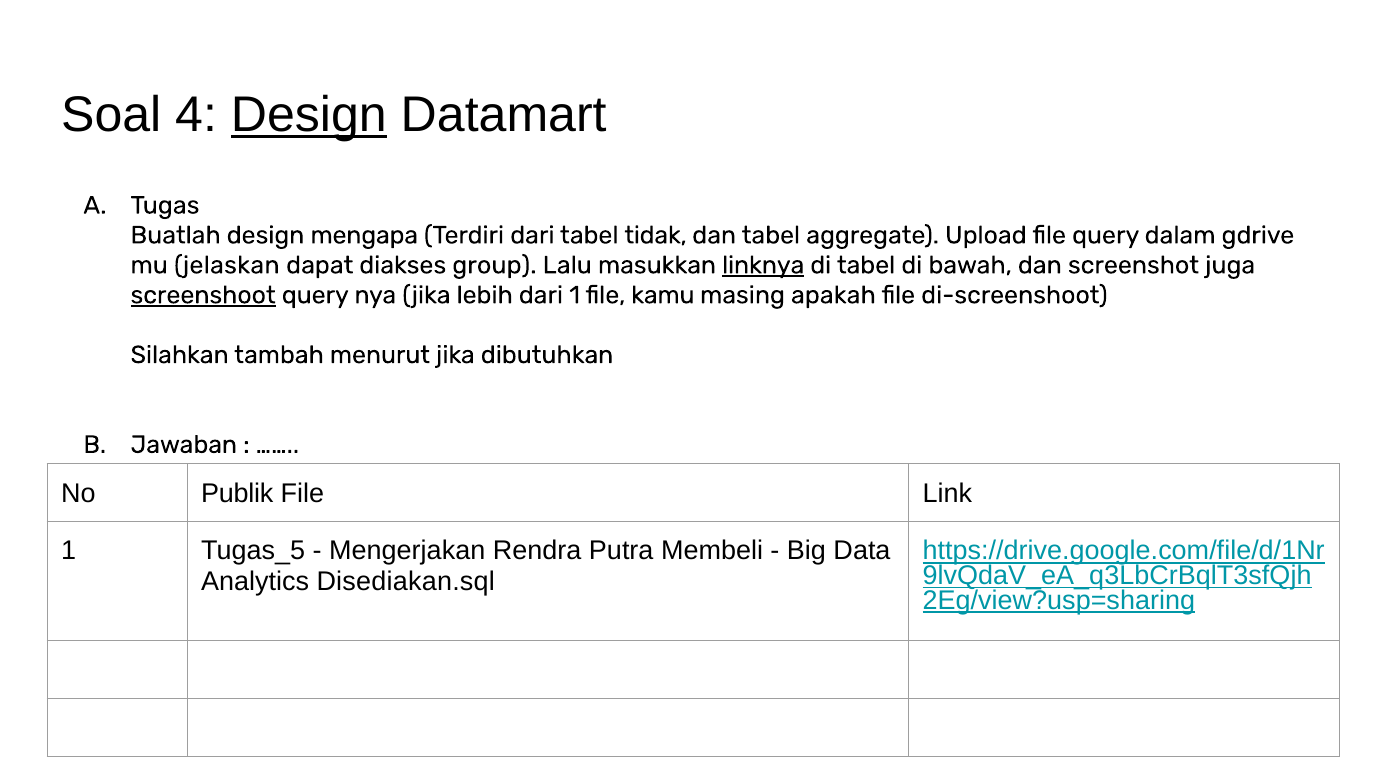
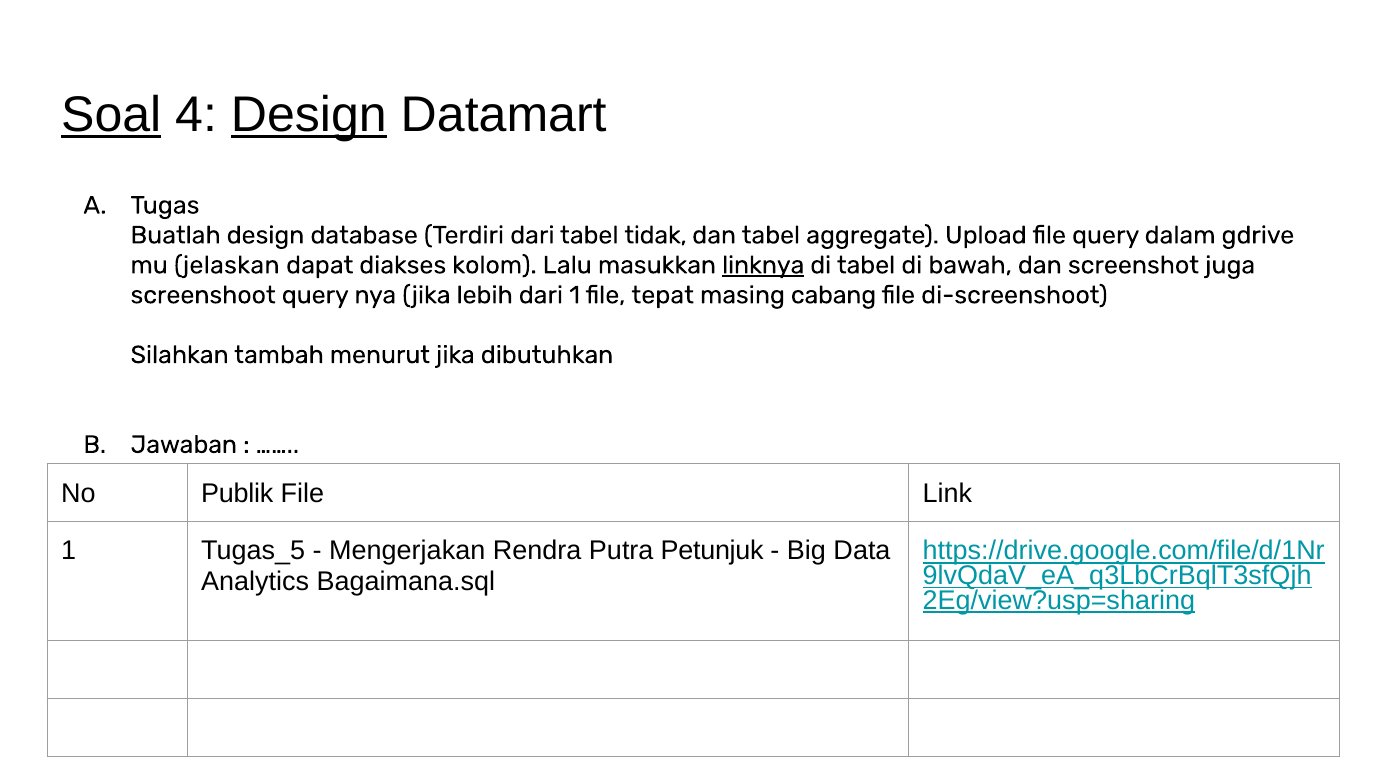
Soal underline: none -> present
mengapa: mengapa -> database
group: group -> kolom
screenshoot underline: present -> none
kamu: kamu -> tepat
apakah: apakah -> cabang
Membeli: Membeli -> Petunjuk
Disediakan.sql: Disediakan.sql -> Bagaimana.sql
